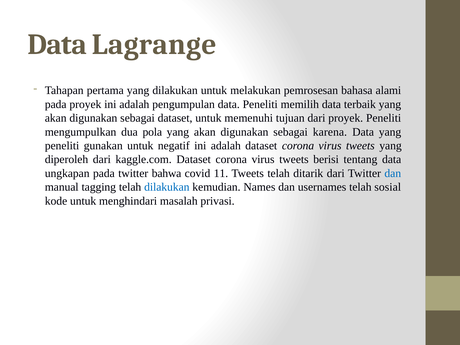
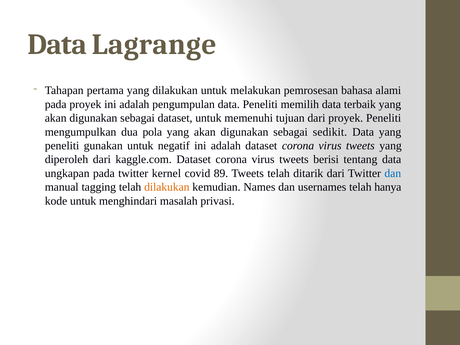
karena: karena -> sedikit
bahwa: bahwa -> kernel
11: 11 -> 89
dilakukan at (167, 187) colour: blue -> orange
sosial: sosial -> hanya
